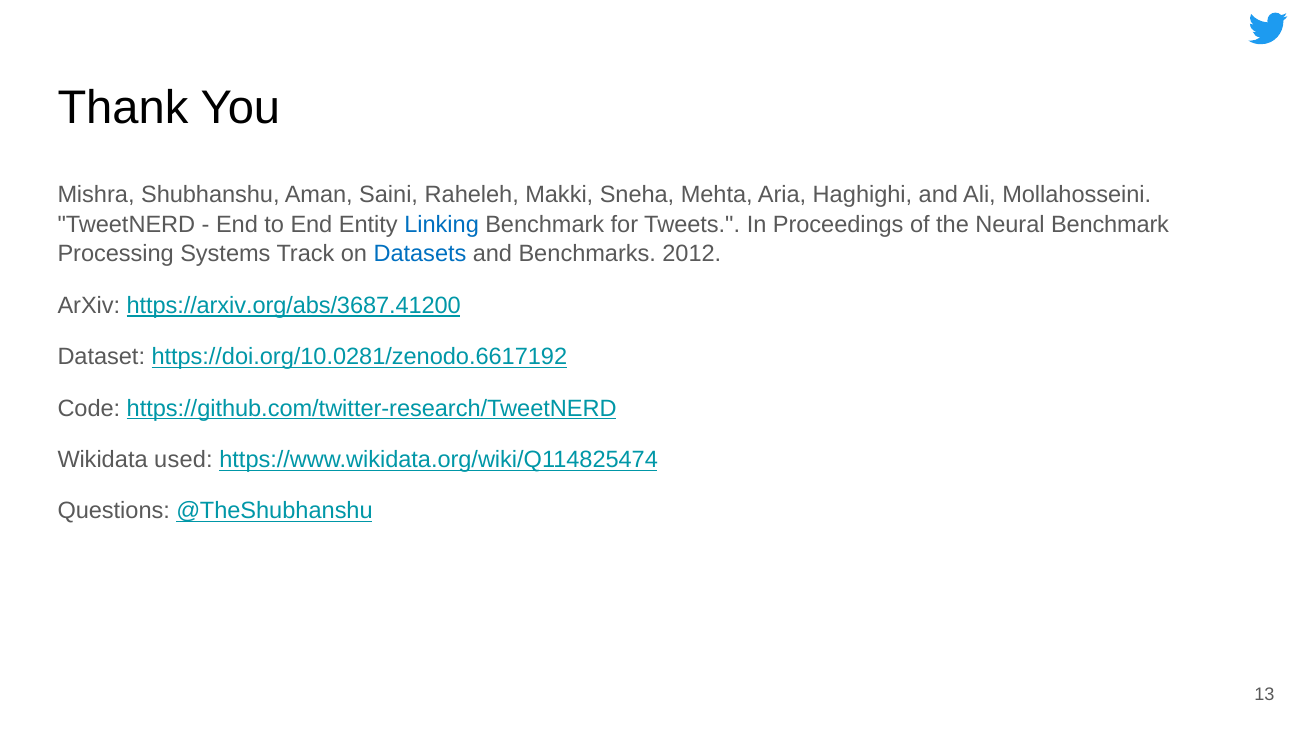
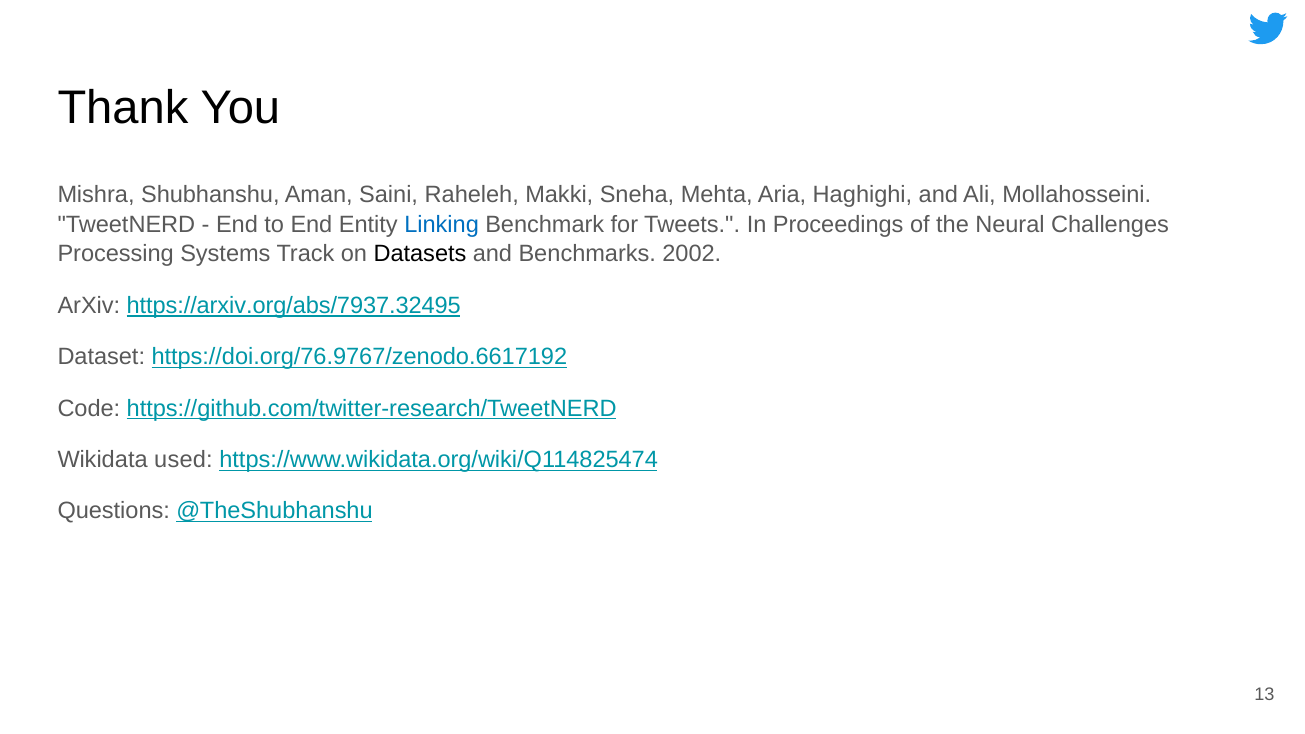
Neural Benchmark: Benchmark -> Challenges
Datasets colour: blue -> black
2012: 2012 -> 2002
https://arxiv.org/abs/3687.41200: https://arxiv.org/abs/3687.41200 -> https://arxiv.org/abs/7937.32495
https://doi.org/10.0281/zenodo.6617192: https://doi.org/10.0281/zenodo.6617192 -> https://doi.org/76.9767/zenodo.6617192
